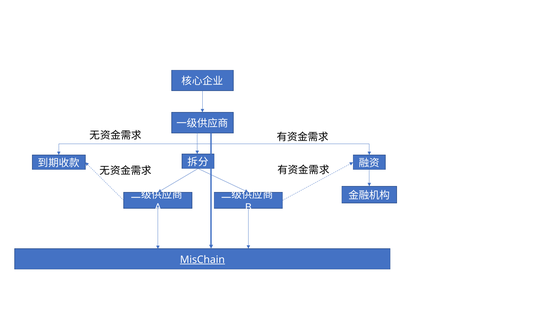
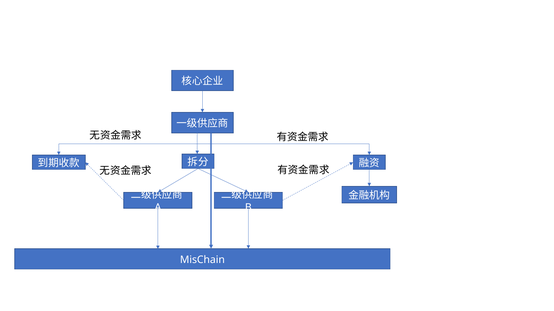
MisChain underline: present -> none
